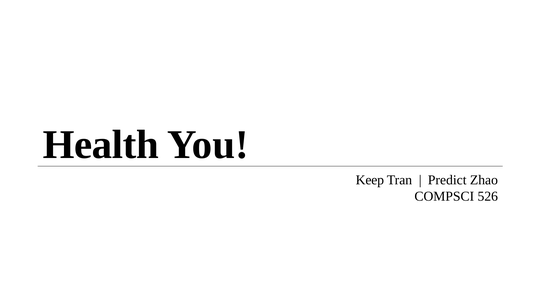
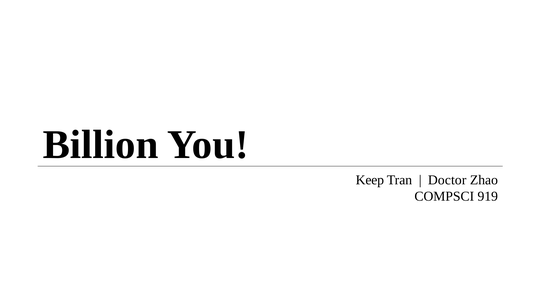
Health: Health -> Billion
Predict: Predict -> Doctor
526: 526 -> 919
